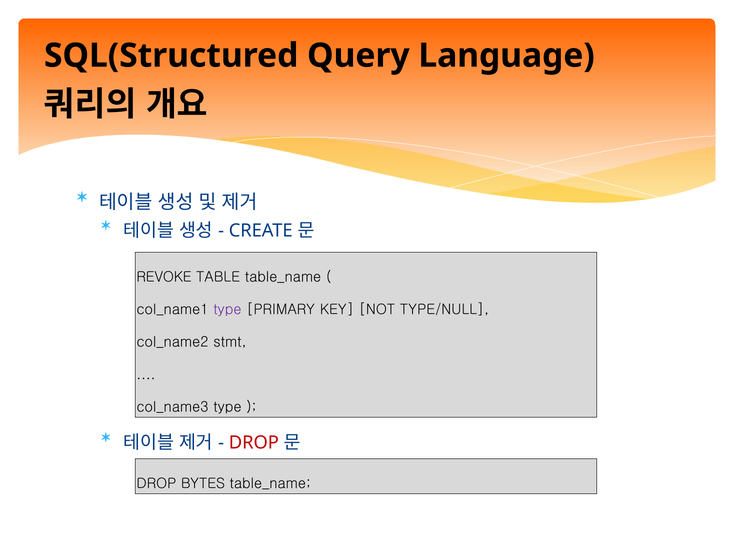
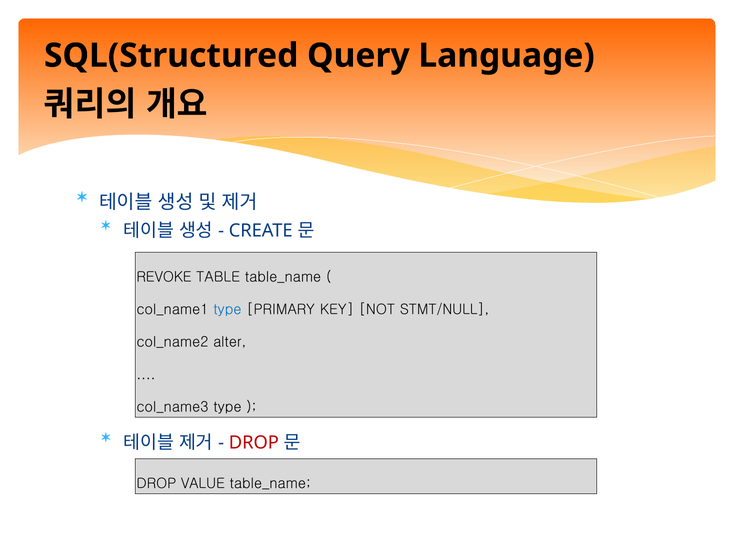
type at (227, 309) colour: purple -> blue
TYPE/NULL: TYPE/NULL -> STMT/NULL
stmt: stmt -> alter
BYTES: BYTES -> VALUE
